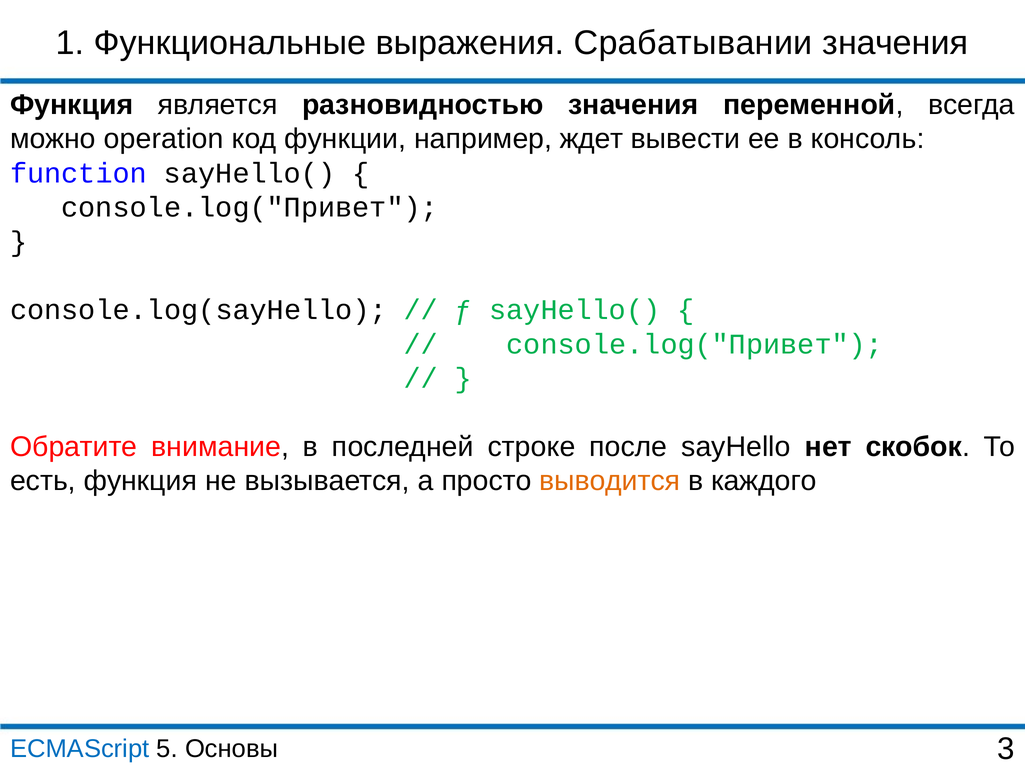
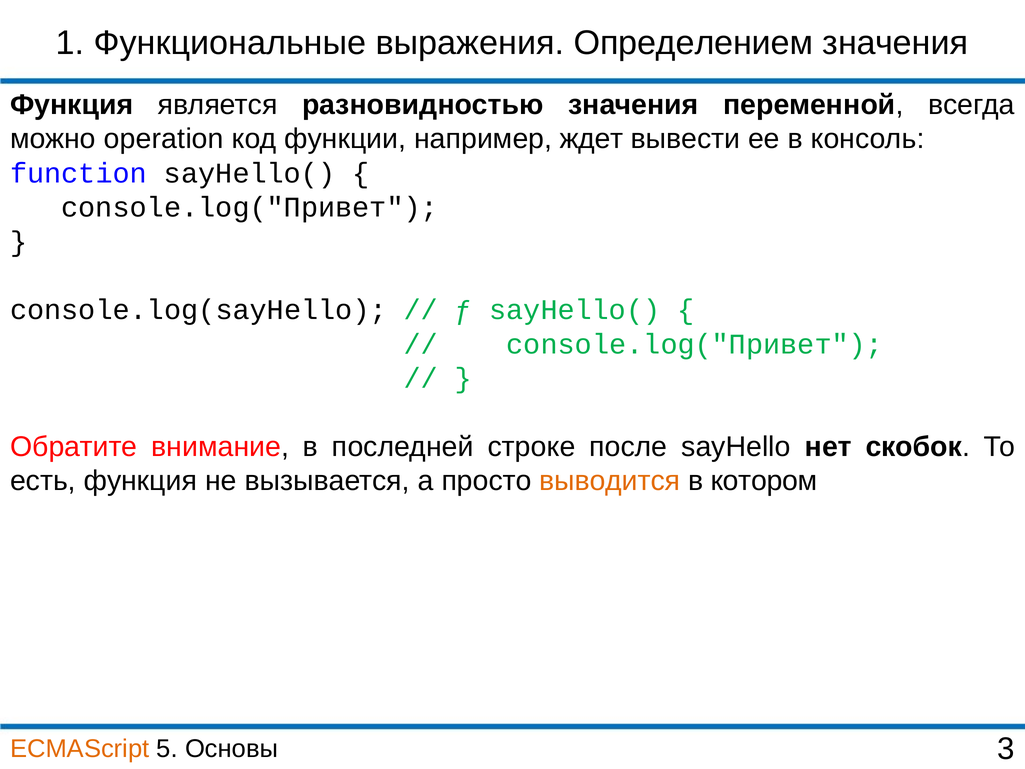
Срабатывании: Срабатывании -> Определением
каждого: каждого -> котором
ECMAScript colour: blue -> orange
